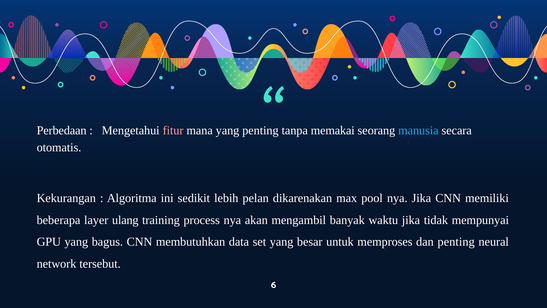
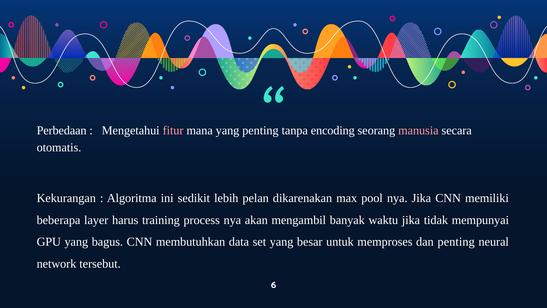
memakai: memakai -> encoding
manusia colour: light blue -> pink
ulang: ulang -> harus
